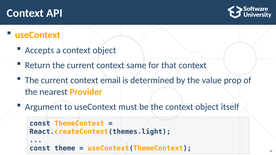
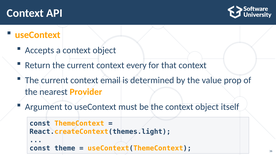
same: same -> every
